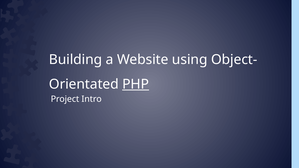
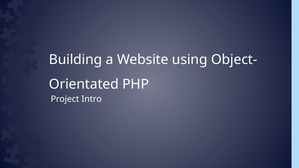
PHP underline: present -> none
